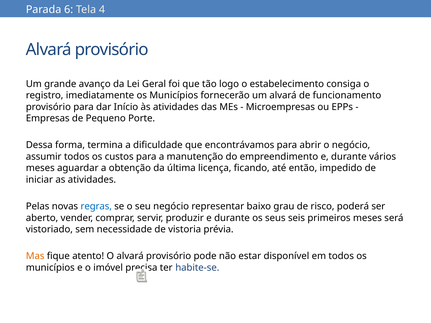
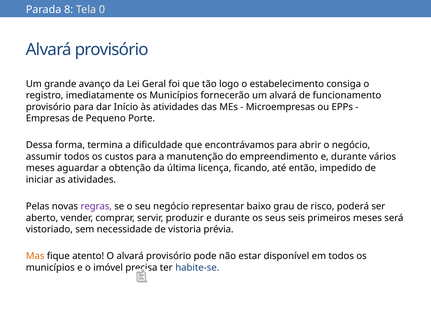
6: 6 -> 8
4: 4 -> 0
regras colour: blue -> purple
